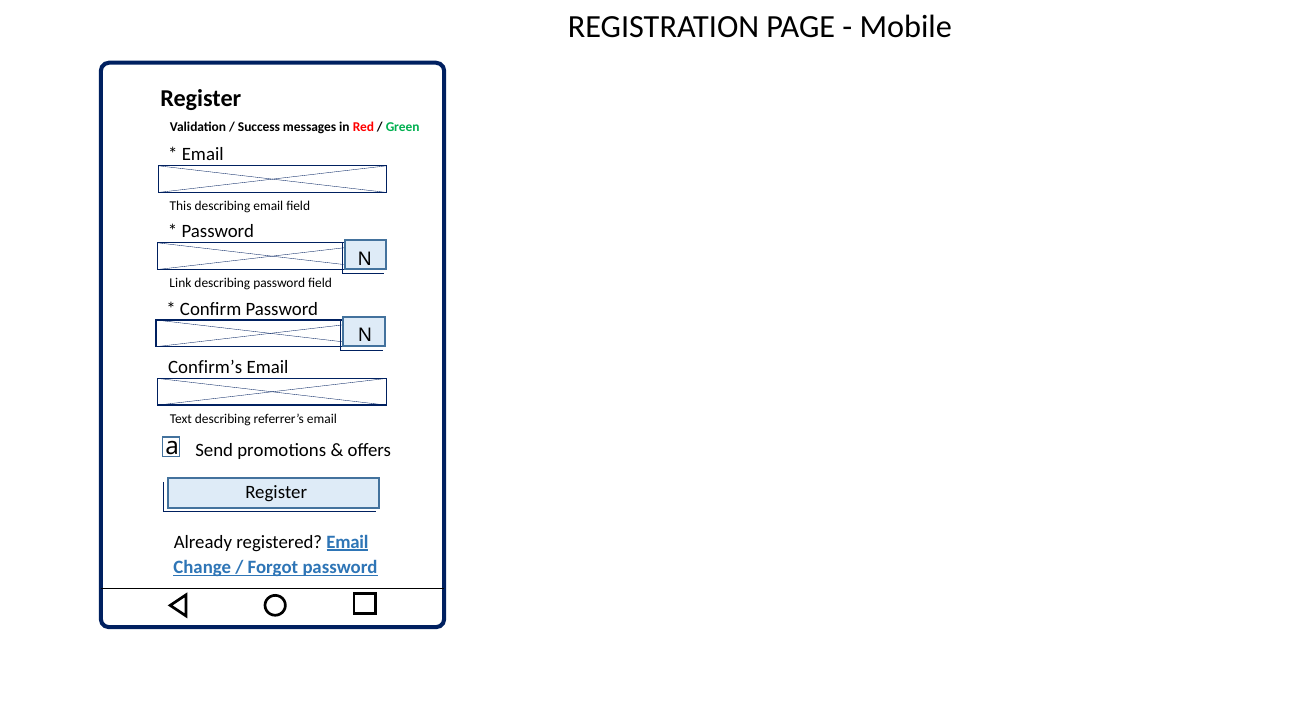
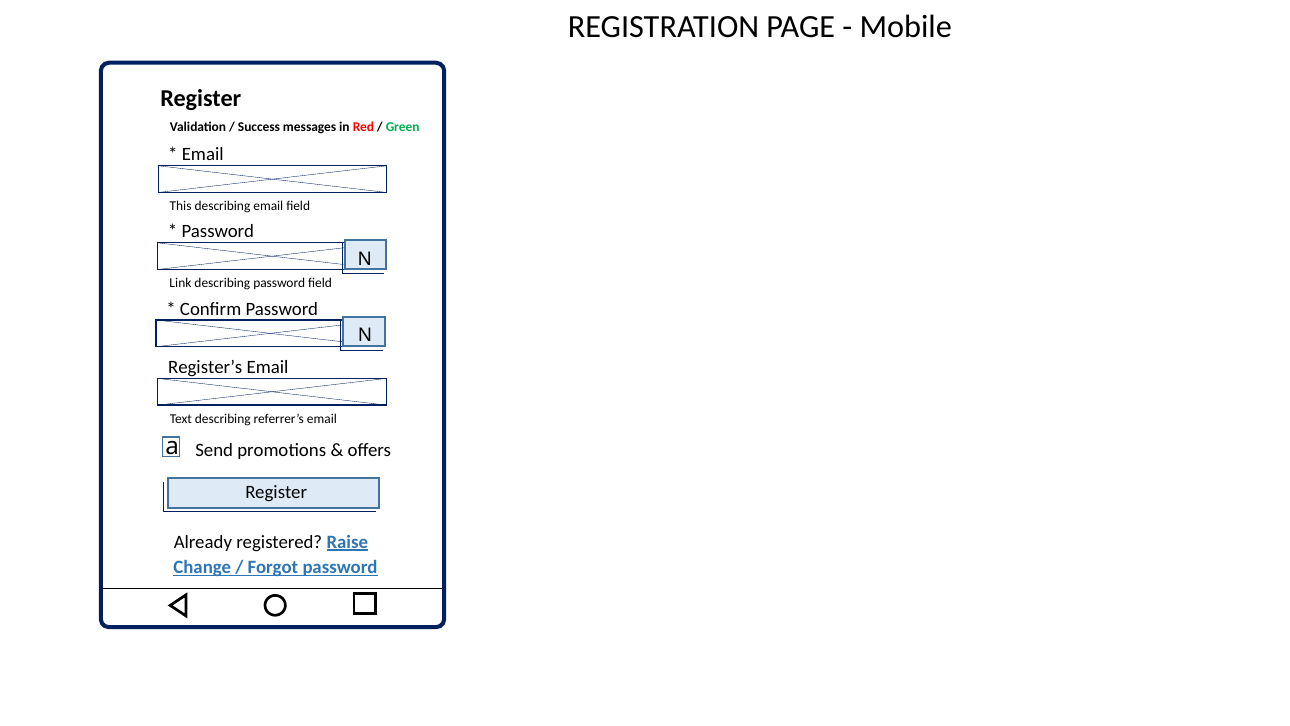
Confirm’s: Confirm’s -> Register’s
registered Email: Email -> Raise
